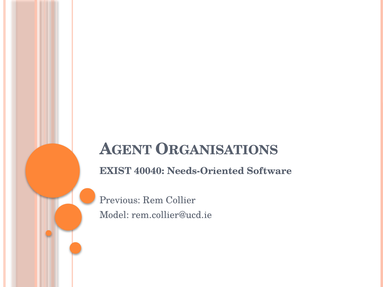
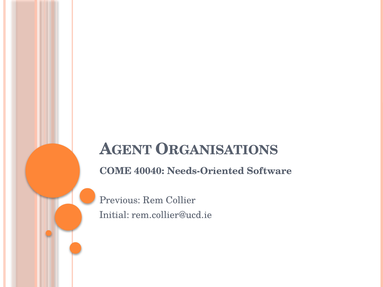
EXIST: EXIST -> COME
Model: Model -> Initial
